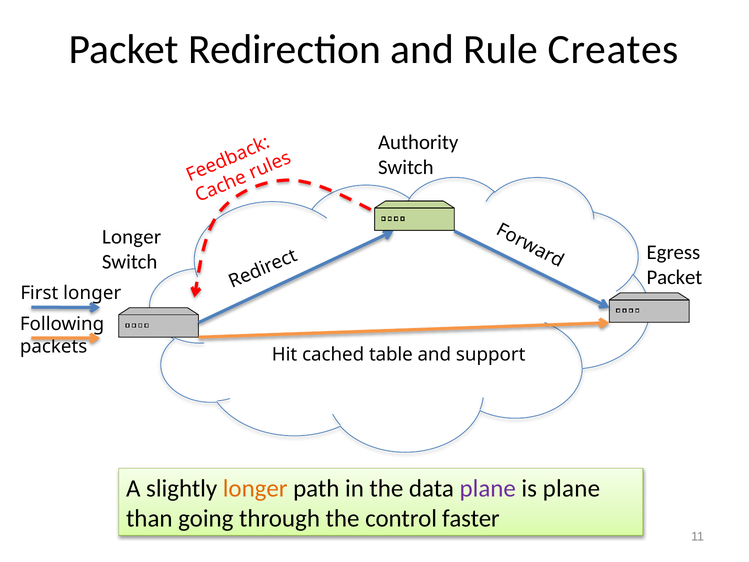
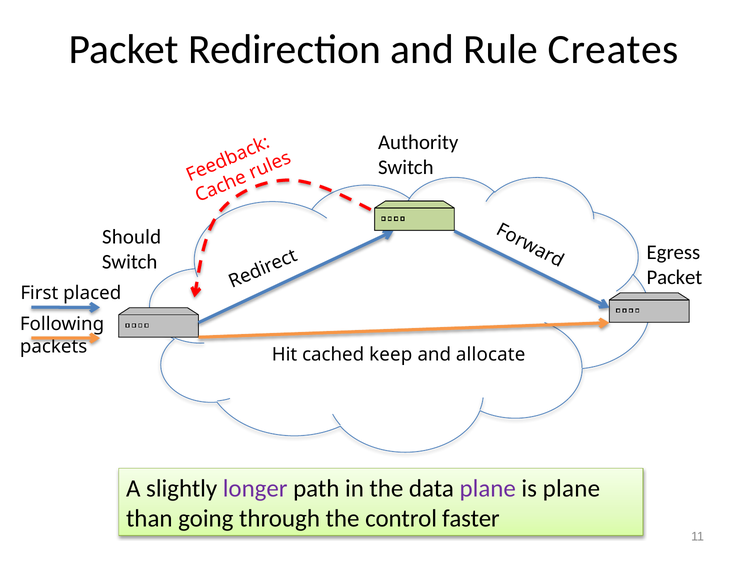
Longer at (132, 237): Longer -> Should
First longer: longer -> placed
table: table -> keep
support: support -> allocate
longer at (255, 489) colour: orange -> purple
